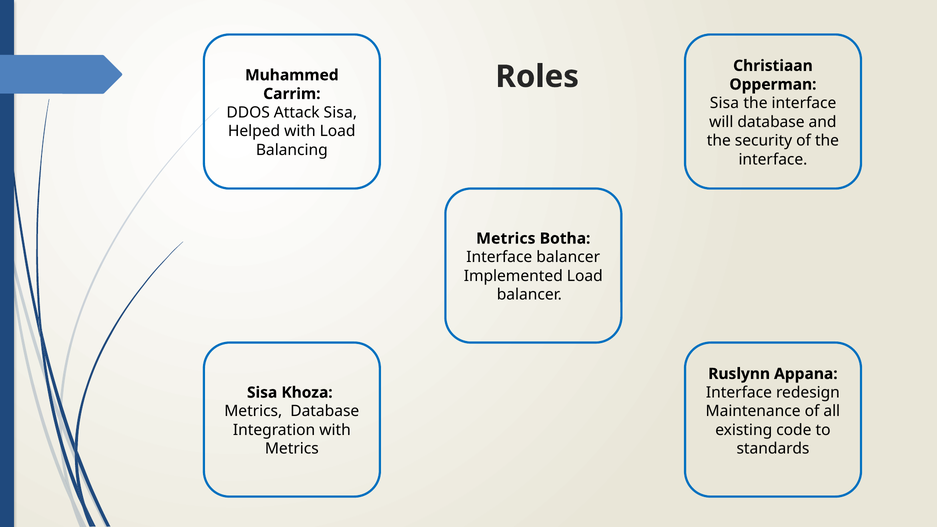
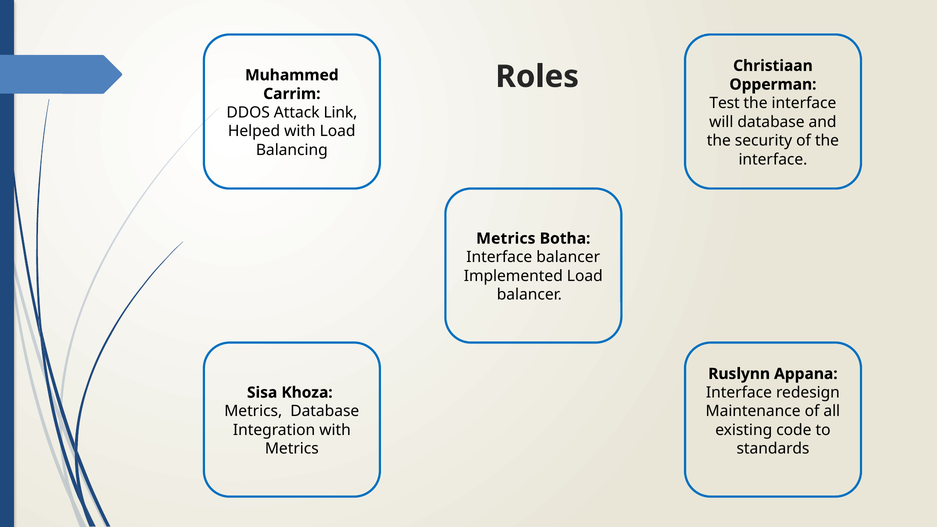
Sisa at (724, 103): Sisa -> Test
Attack Sisa: Sisa -> Link
